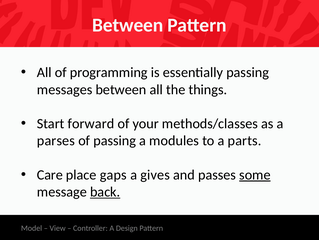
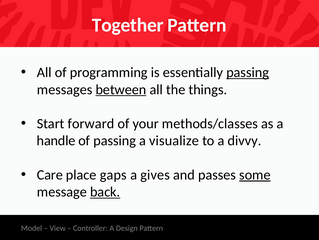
Between at (128, 25): Between -> Together
passing at (248, 72) underline: none -> present
between at (121, 89) underline: none -> present
parses: parses -> handle
modules: modules -> visualize
parts: parts -> divvy
